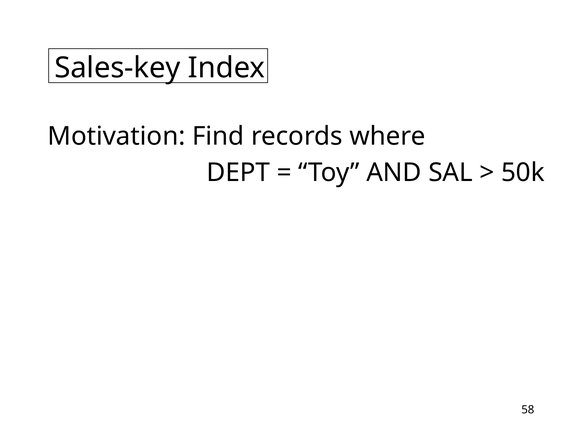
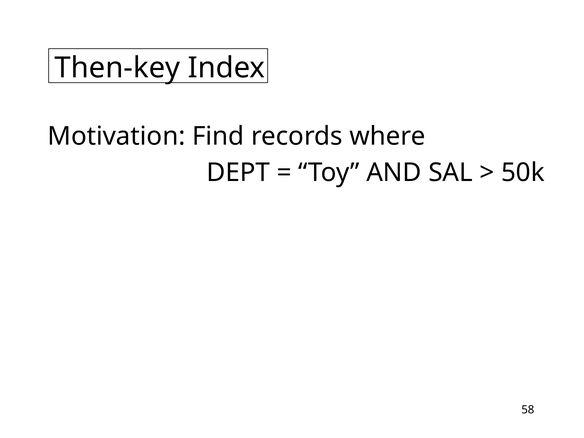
Sales-key: Sales-key -> Then-key
